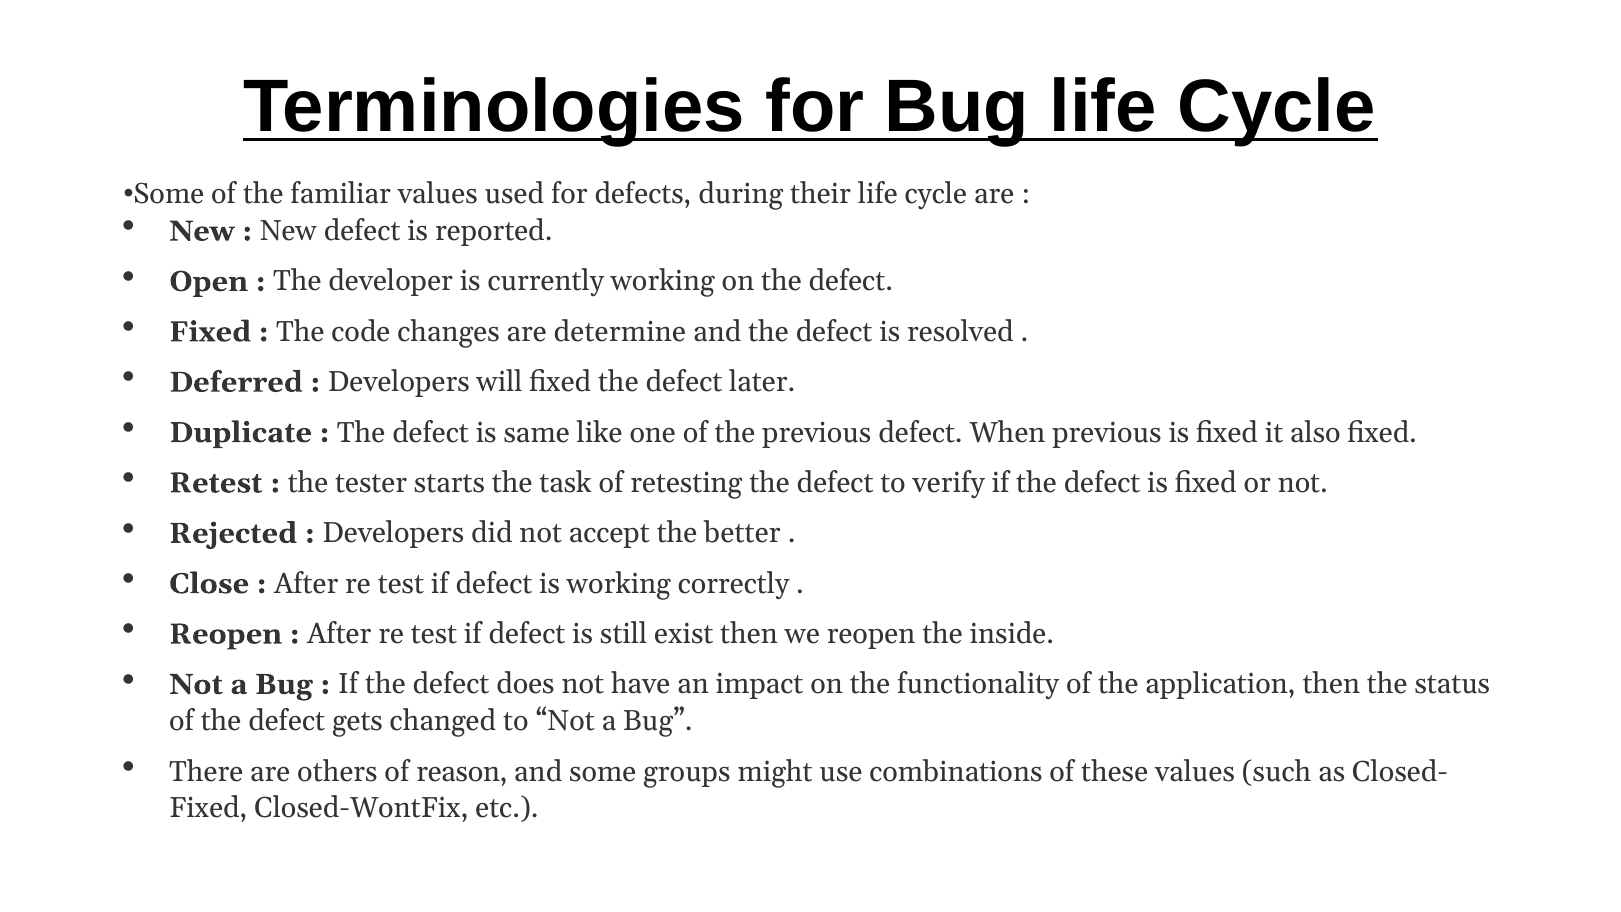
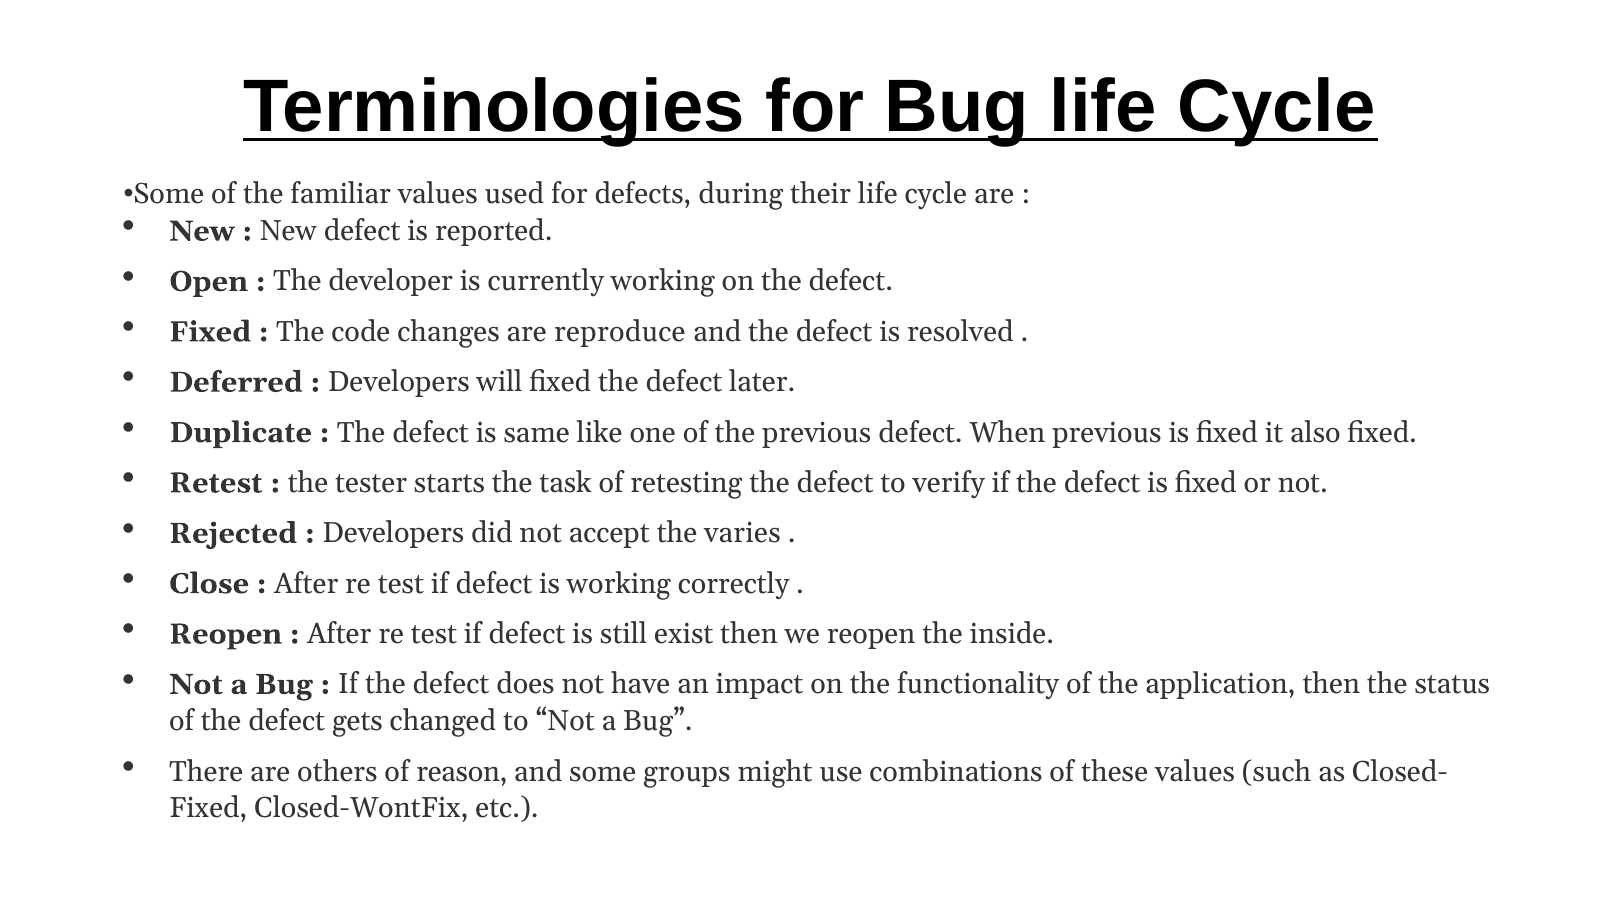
determine: determine -> reproduce
better: better -> varies
